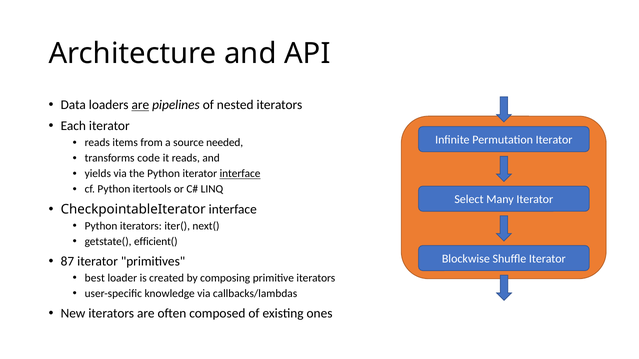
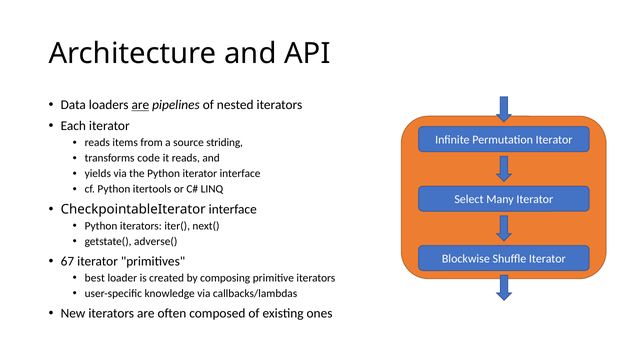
needed: needed -> striding
interface at (240, 174) underline: present -> none
efficient(: efficient( -> adverse(
87: 87 -> 67
